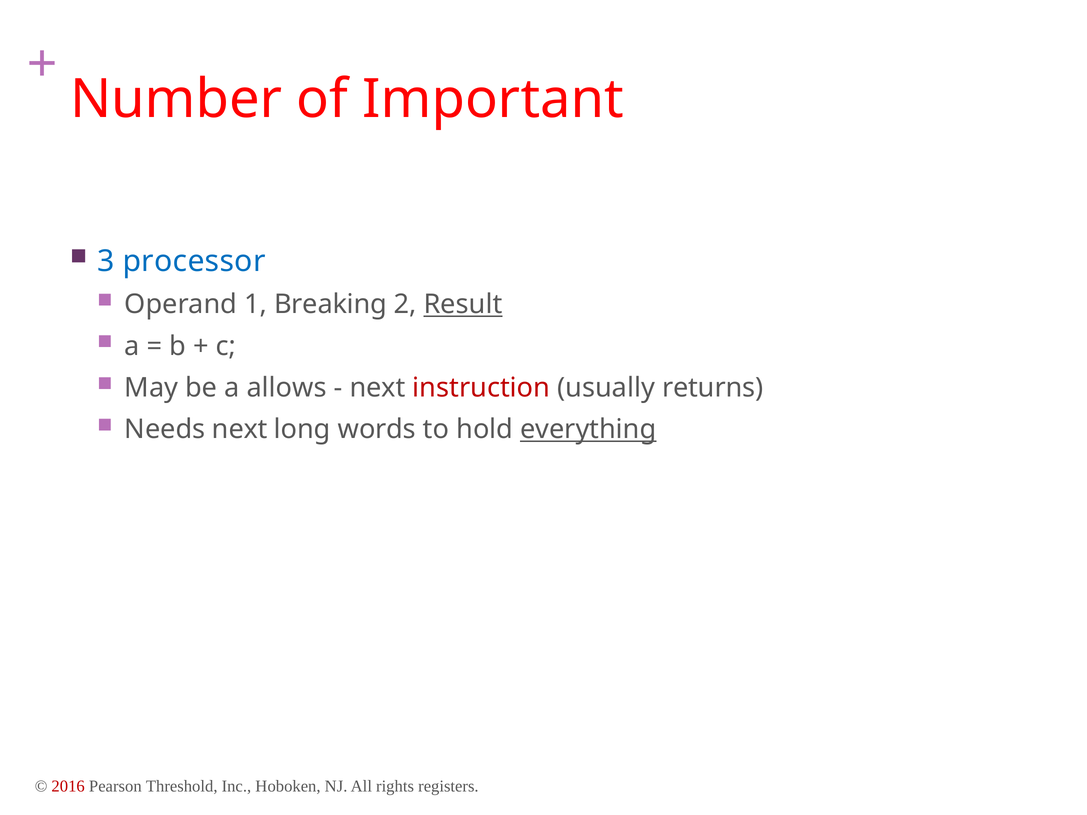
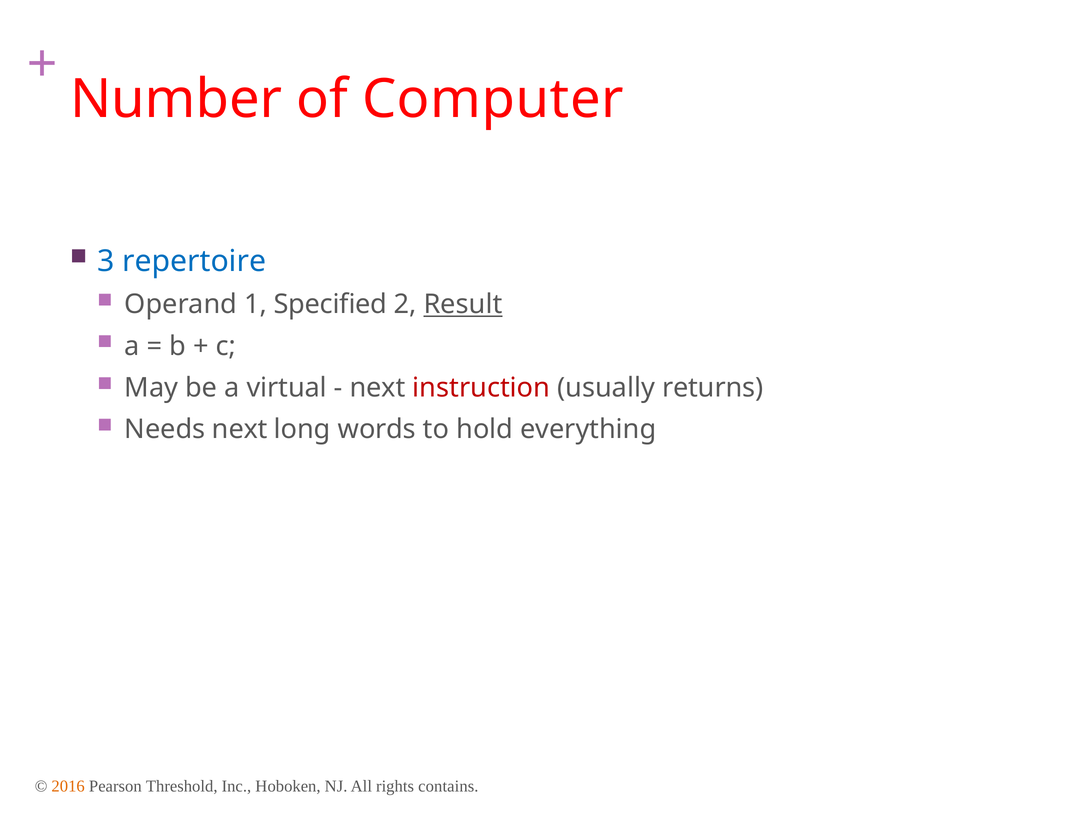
Important: Important -> Computer
processor: processor -> repertoire
Breaking: Breaking -> Specified
allows: allows -> virtual
everything underline: present -> none
2016 colour: red -> orange
registers: registers -> contains
